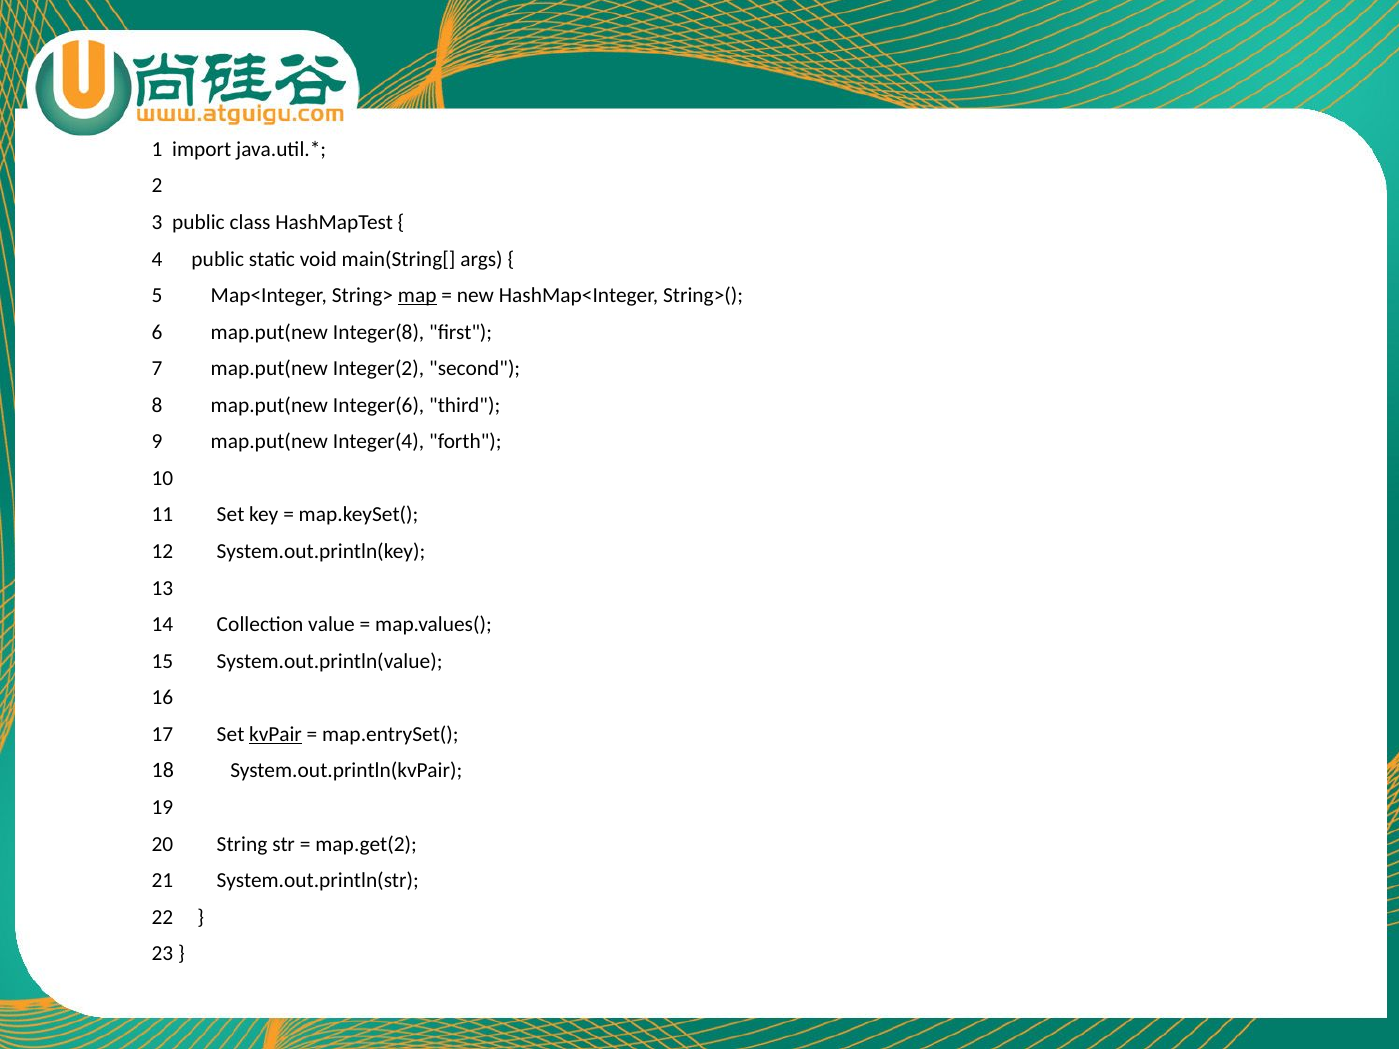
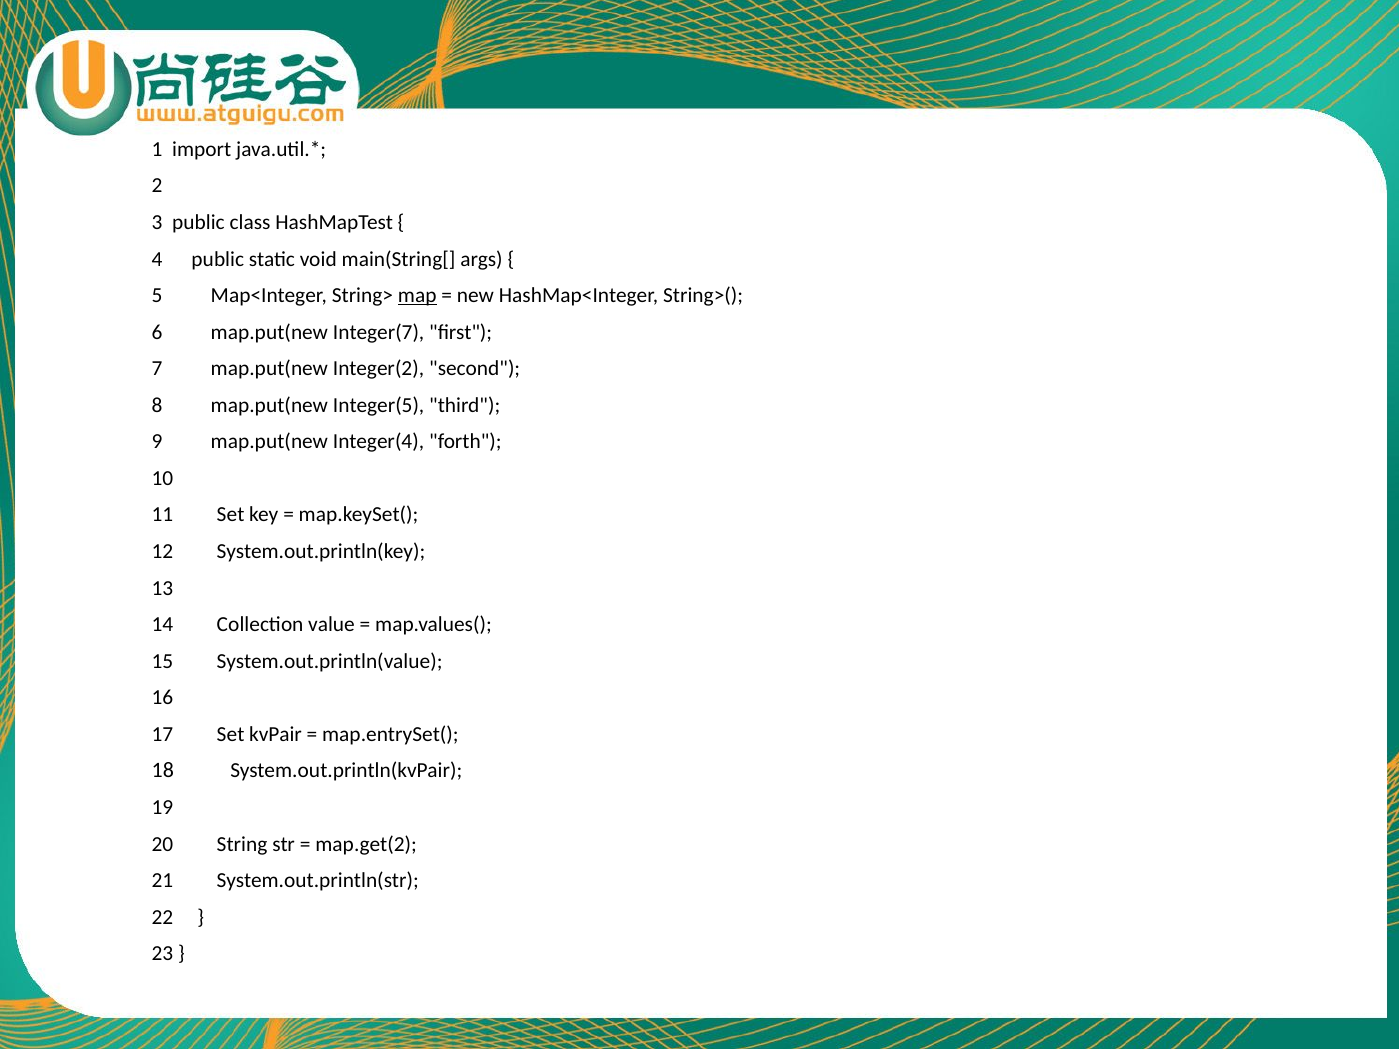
Integer(8: Integer(8 -> Integer(7
Integer(6: Integer(6 -> Integer(5
kvPair underline: present -> none
